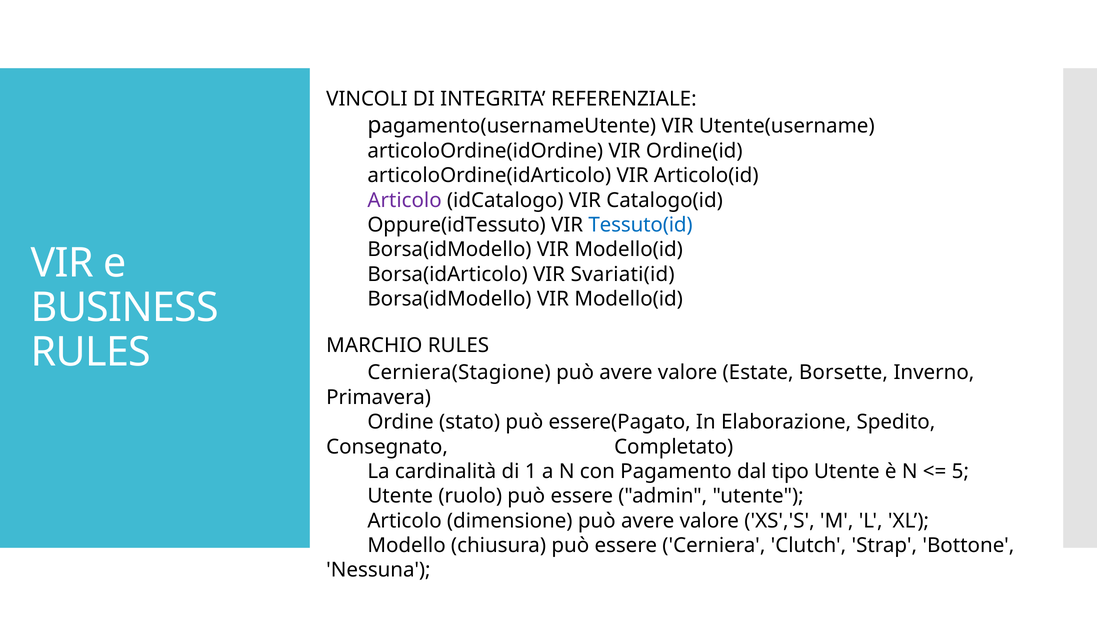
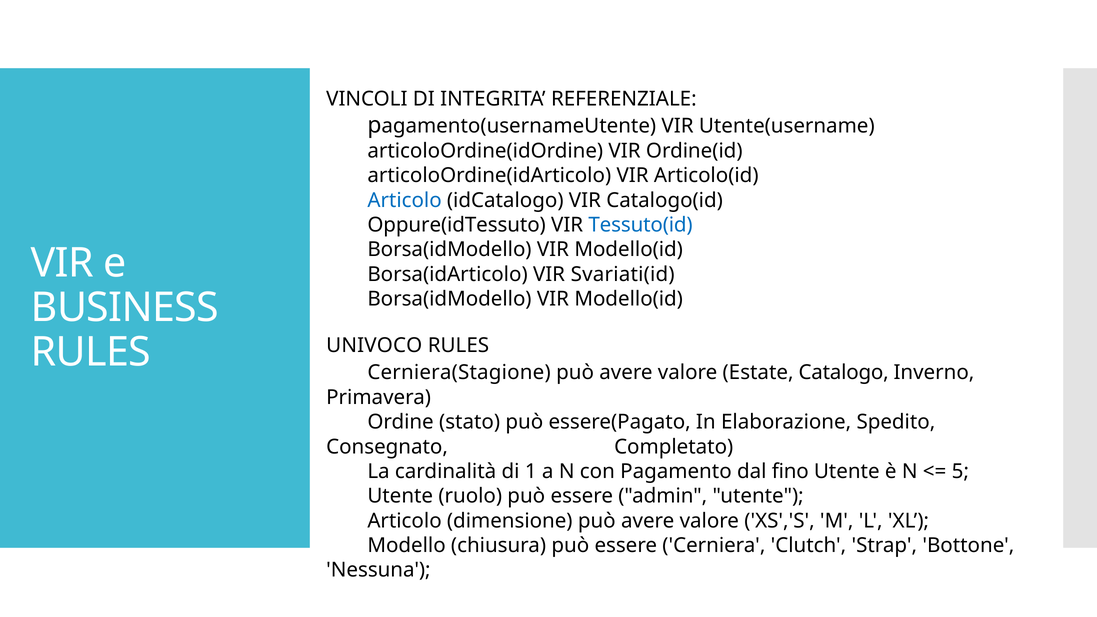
Articolo at (405, 200) colour: purple -> blue
MARCHIO: MARCHIO -> UNIVOCO
Borsette: Borsette -> Catalogo
tipo: tipo -> fino
